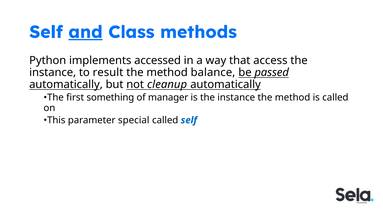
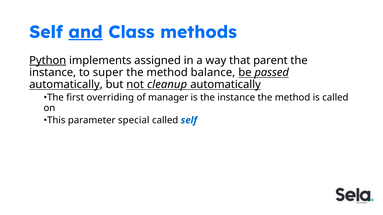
Python underline: none -> present
accessed: accessed -> assigned
access: access -> parent
result: result -> super
something: something -> overriding
